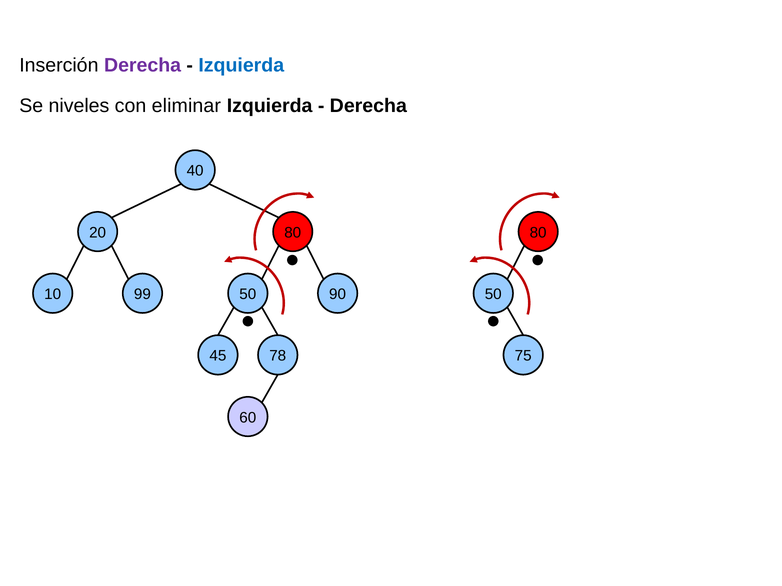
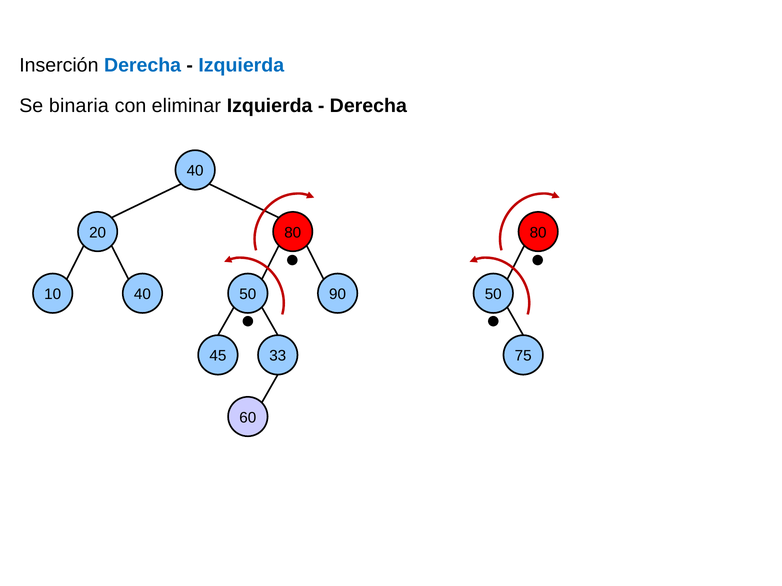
Derecha at (143, 65) colour: purple -> blue
niveles: niveles -> binaria
10 99: 99 -> 40
78: 78 -> 33
